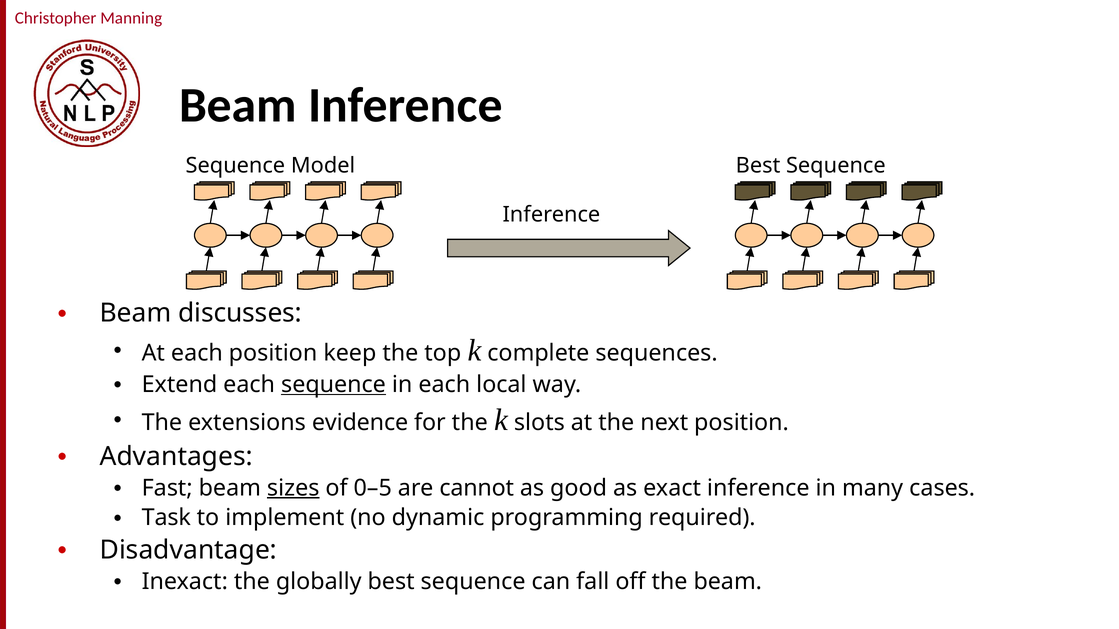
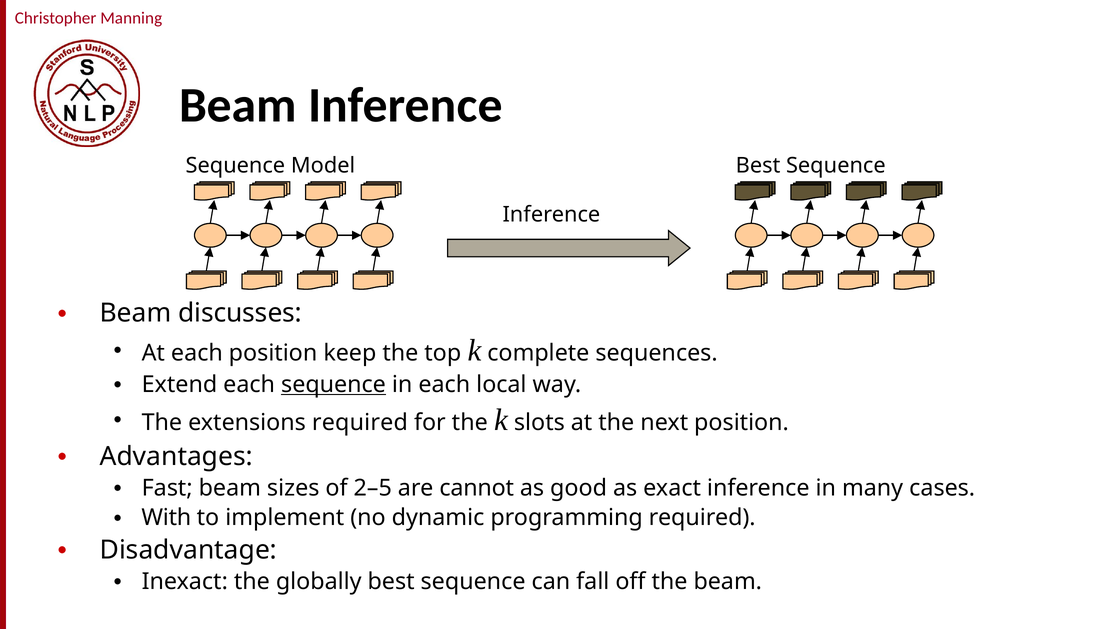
extensions evidence: evidence -> required
sizes underline: present -> none
0–5: 0–5 -> 2–5
Task: Task -> With
